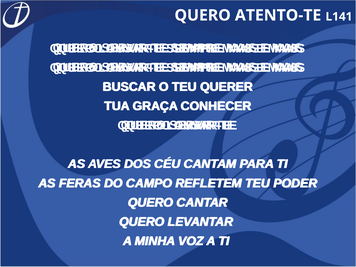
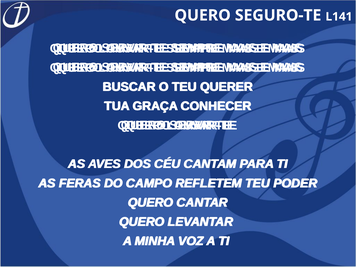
ATENTO-TE: ATENTO-TE -> SEGURO-TE
